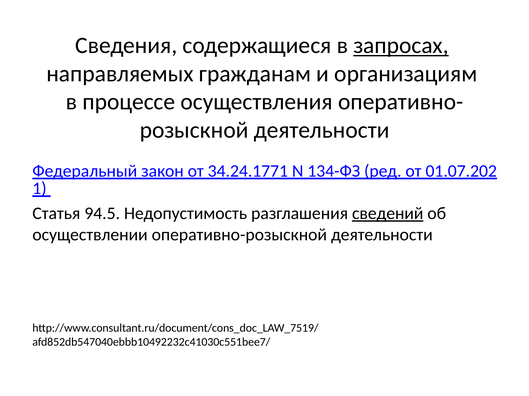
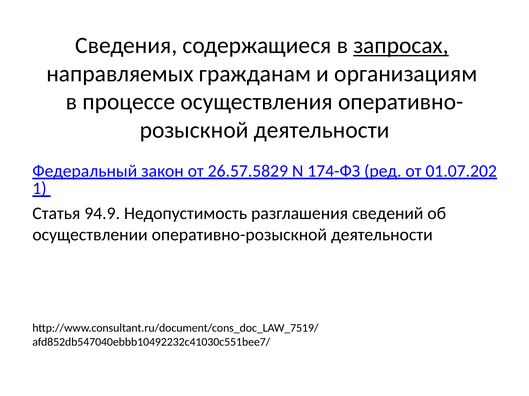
34.24.1771: 34.24.1771 -> 26.57.5829
134-ФЗ: 134-ФЗ -> 174-ФЗ
94.5: 94.5 -> 94.9
сведений underline: present -> none
